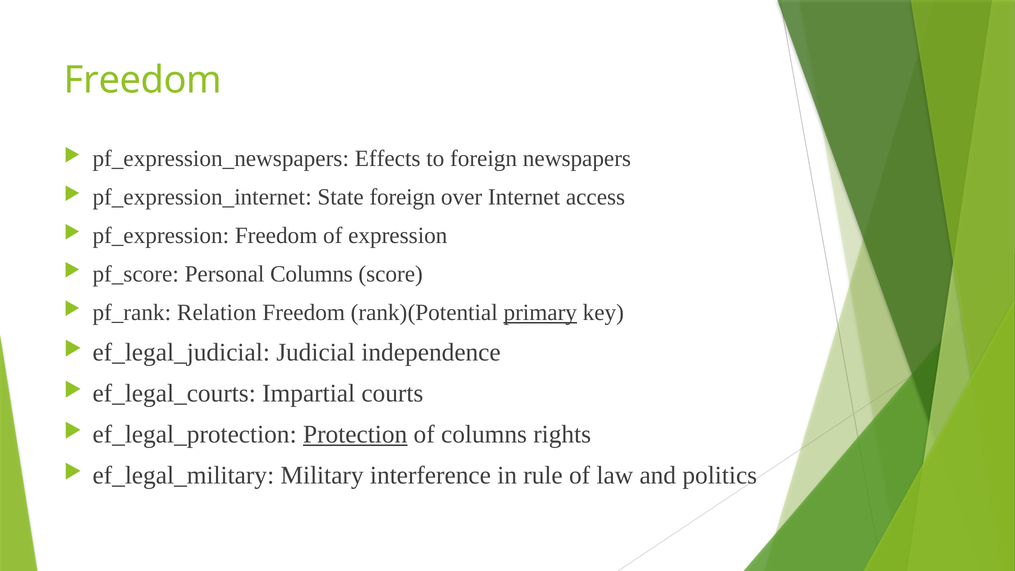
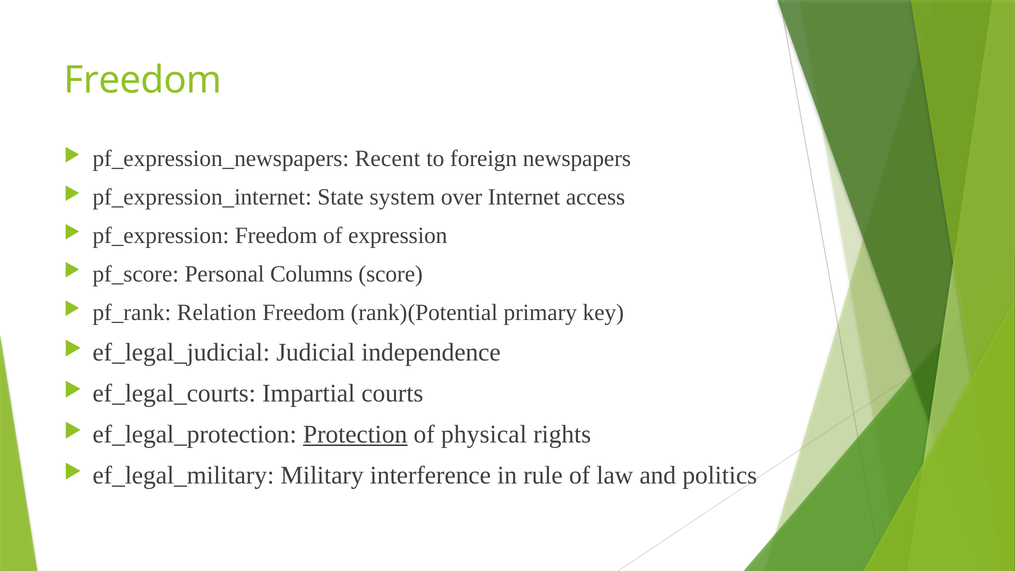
Effects: Effects -> Recent
State foreign: foreign -> system
primary underline: present -> none
of columns: columns -> physical
